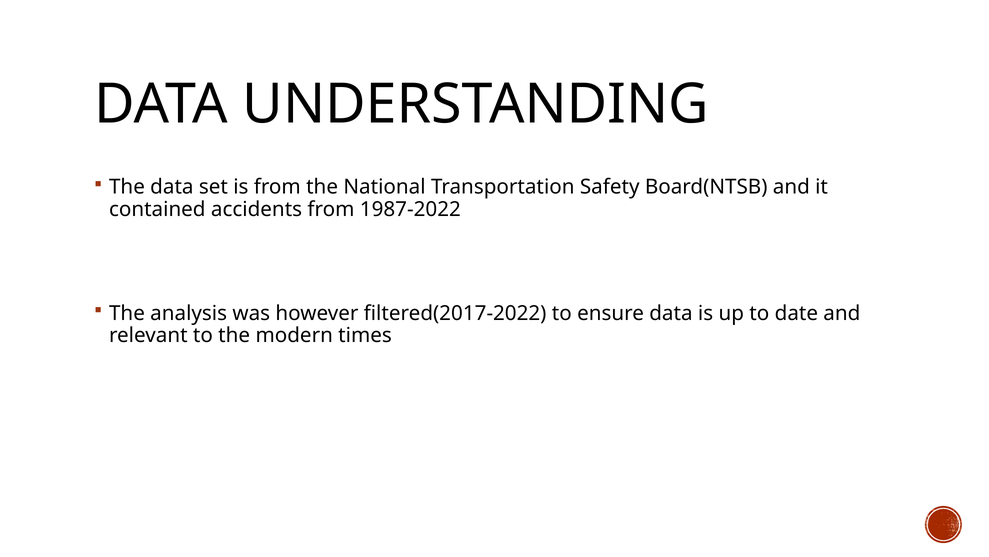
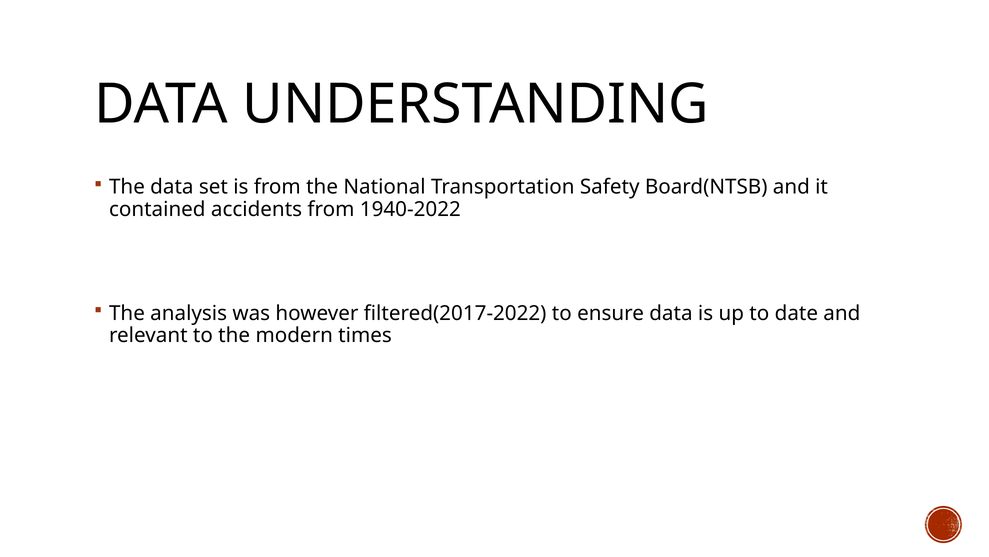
1987-2022: 1987-2022 -> 1940-2022
